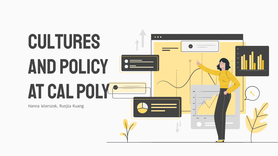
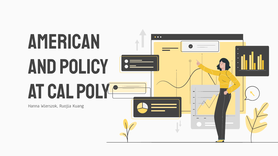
Cultures: Cultures -> American
